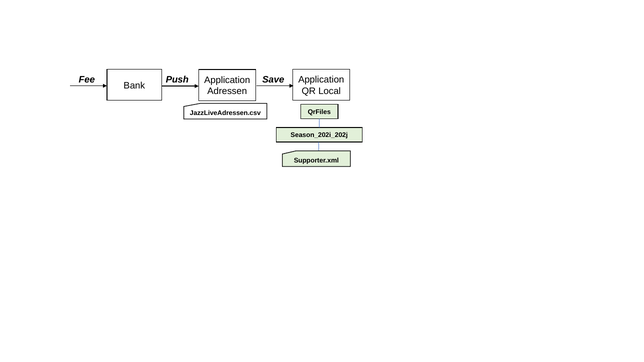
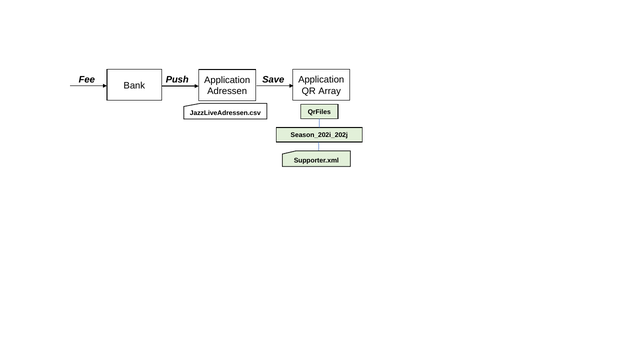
Local: Local -> Array
